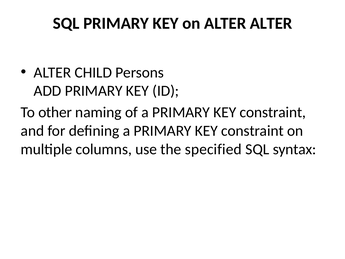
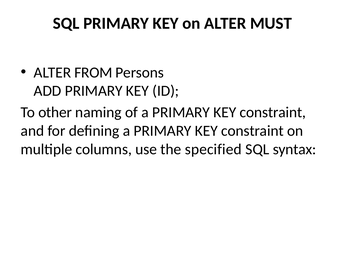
ALTER ALTER: ALTER -> MUST
CHILD: CHILD -> FROM
